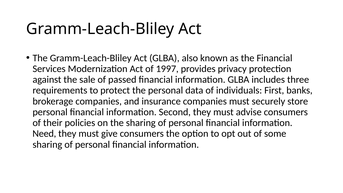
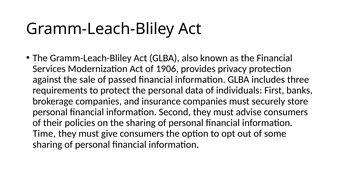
1997: 1997 -> 1906
Need: Need -> Time
